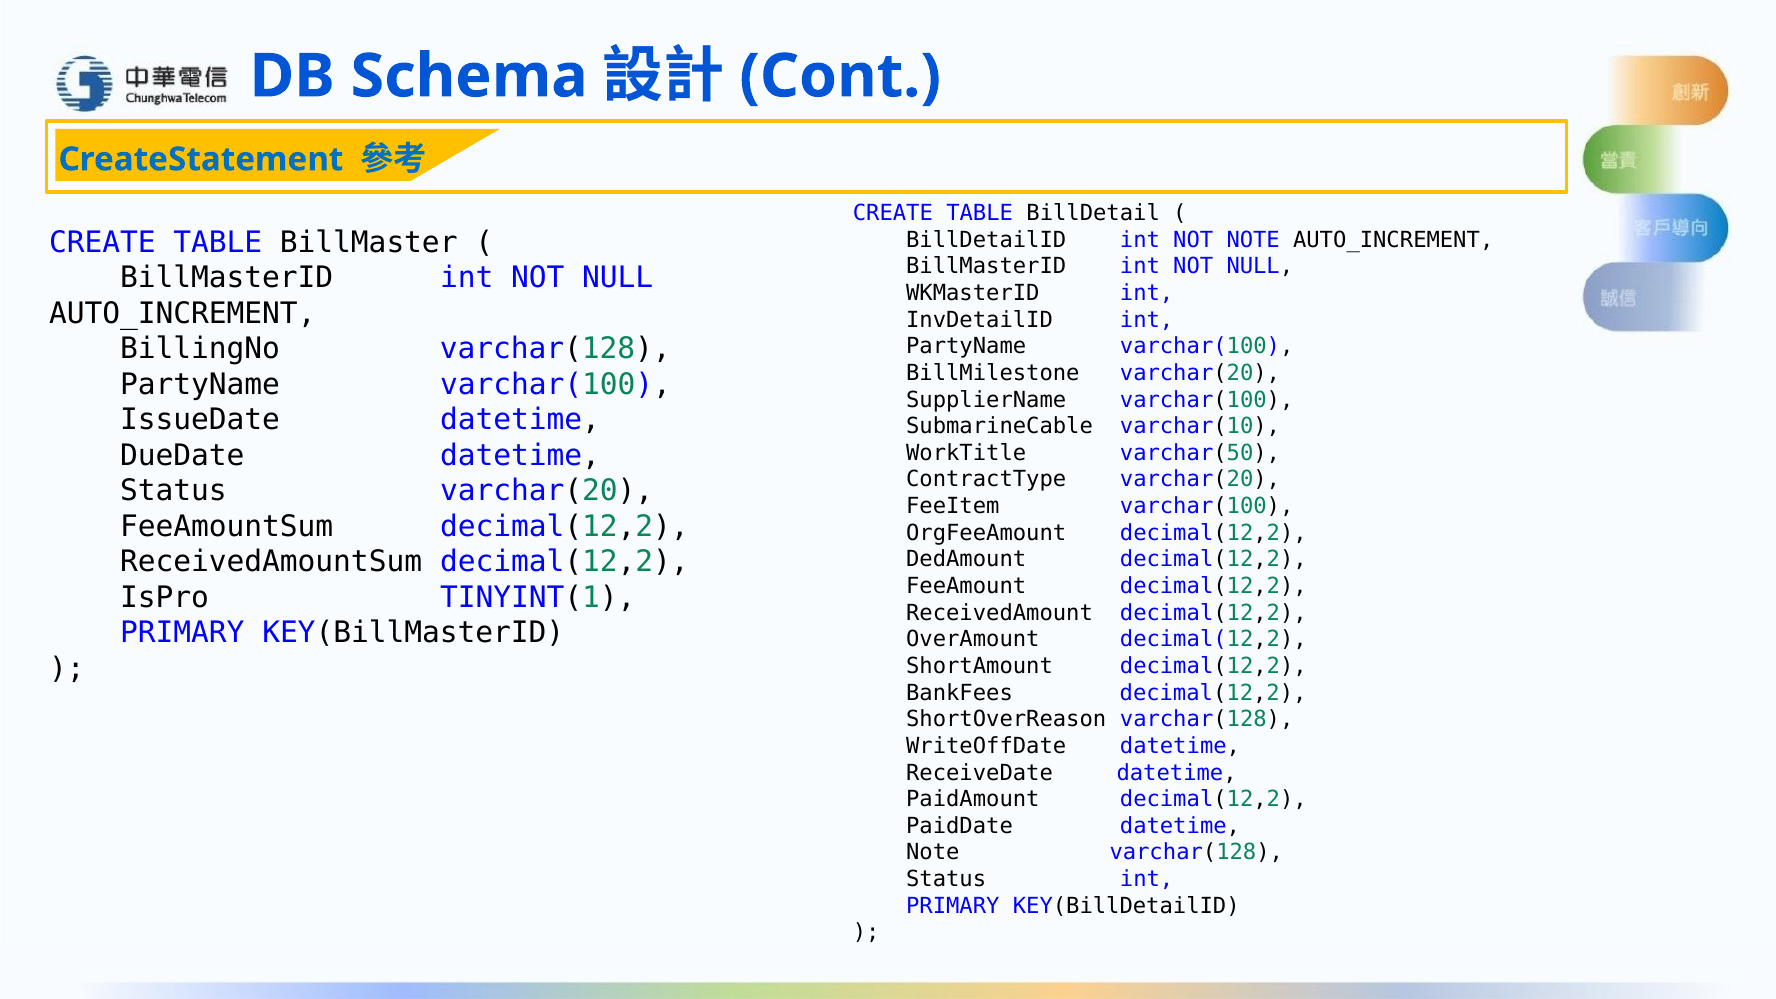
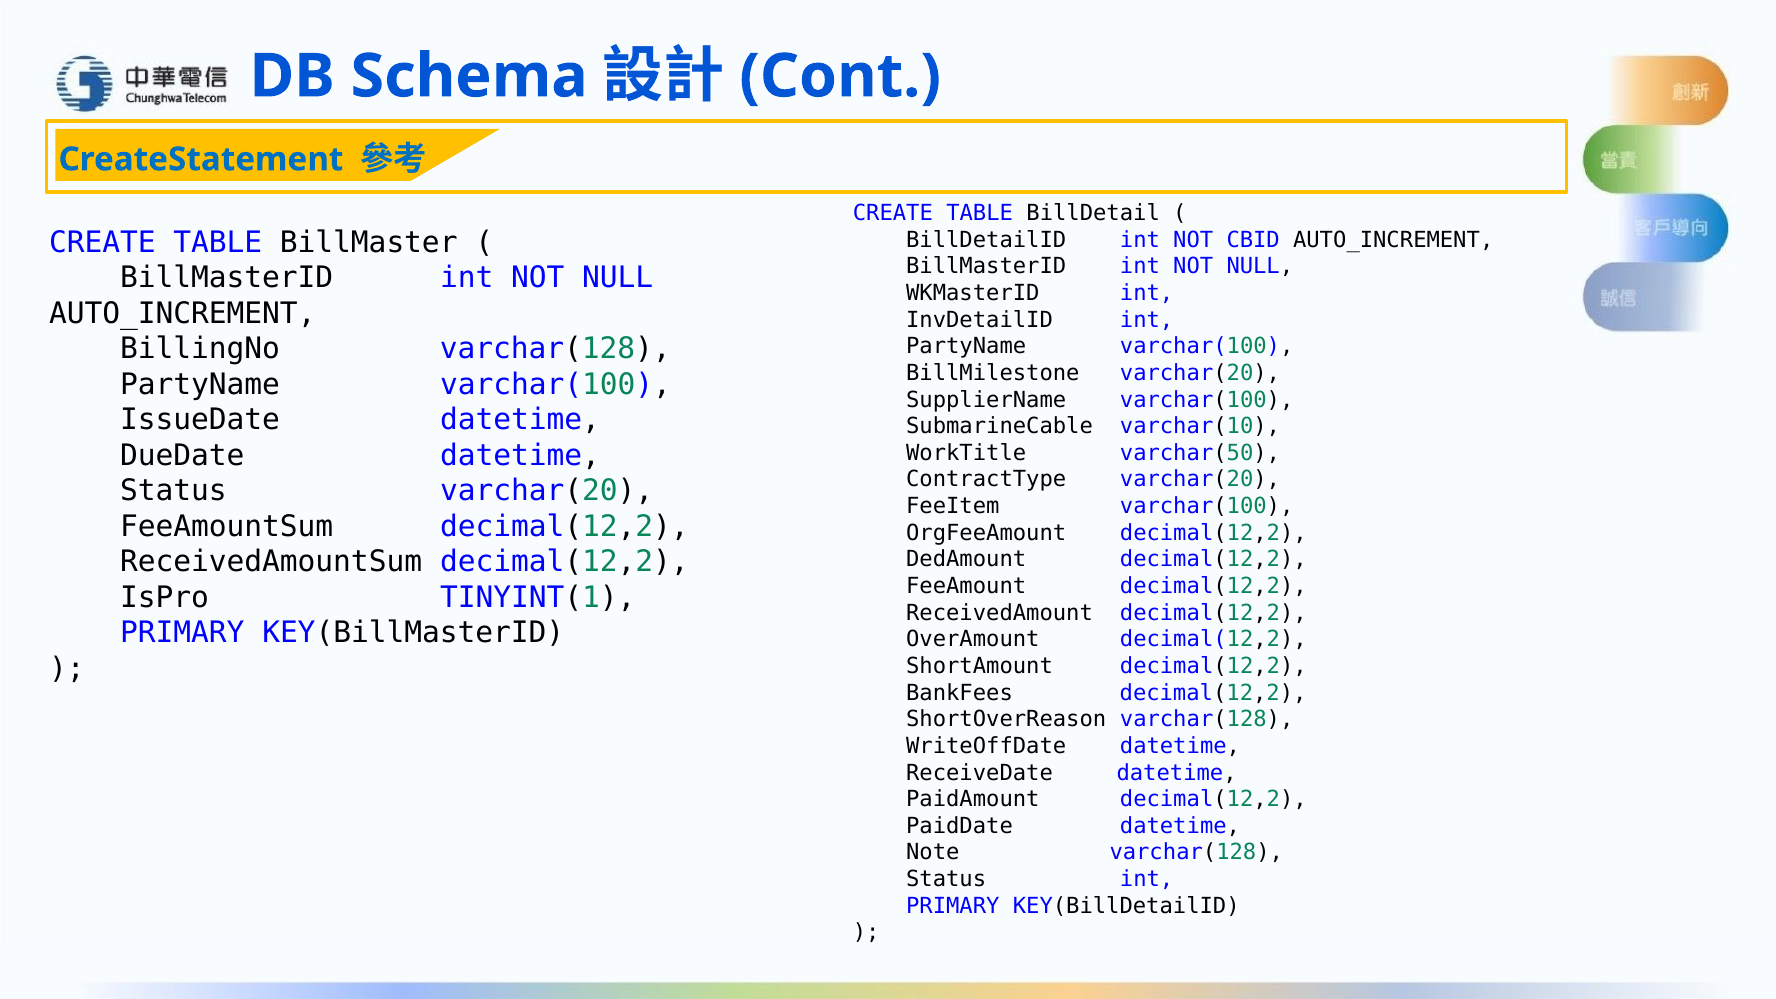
NOT NOTE: NOTE -> CBID
